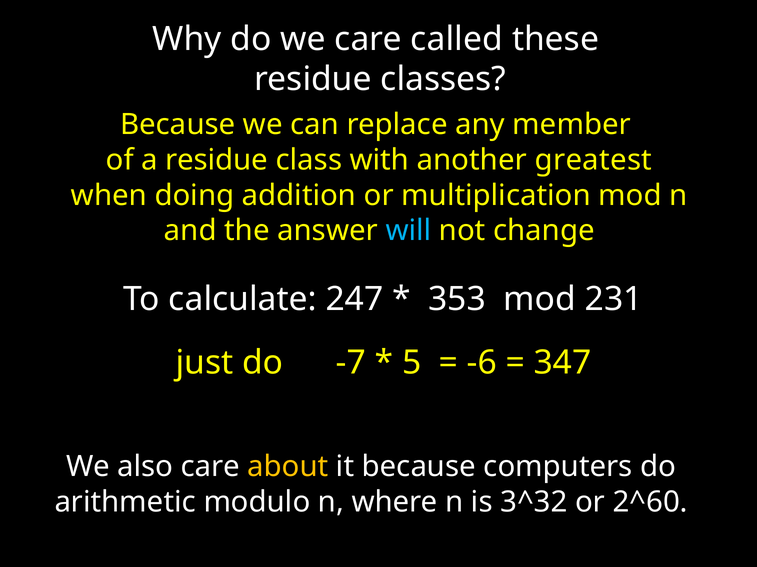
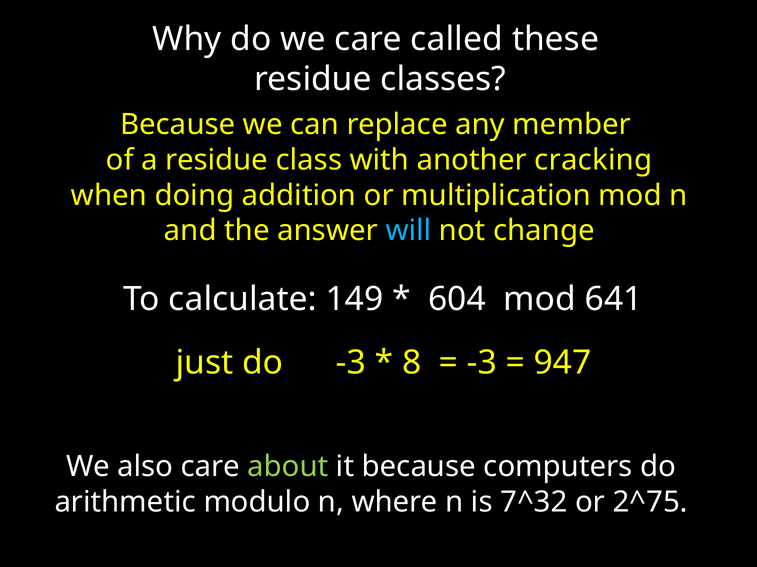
greatest: greatest -> cracking
247: 247 -> 149
353: 353 -> 604
231: 231 -> 641
do -7: -7 -> -3
5: 5 -> 8
-6 at (482, 363): -6 -> -3
347: 347 -> 947
about colour: yellow -> light green
3^32: 3^32 -> 7^32
2^60: 2^60 -> 2^75
